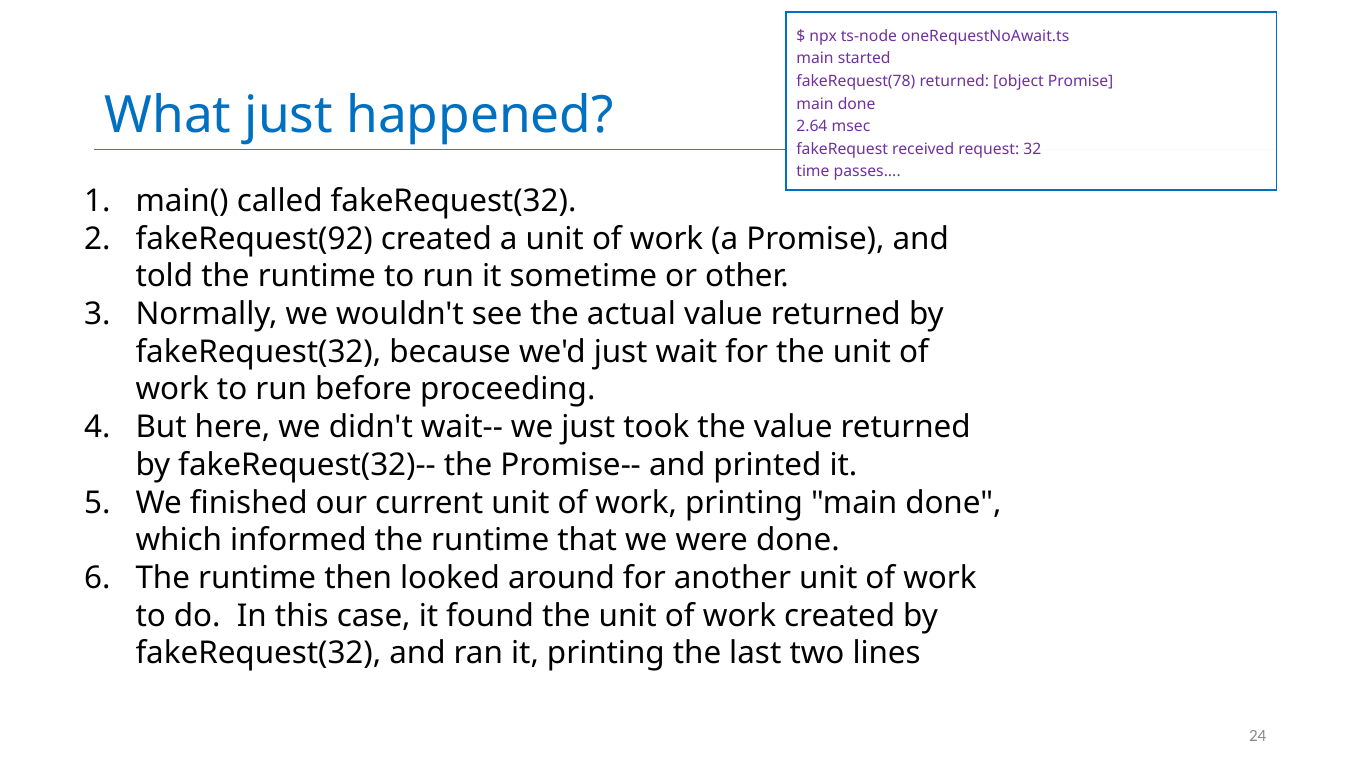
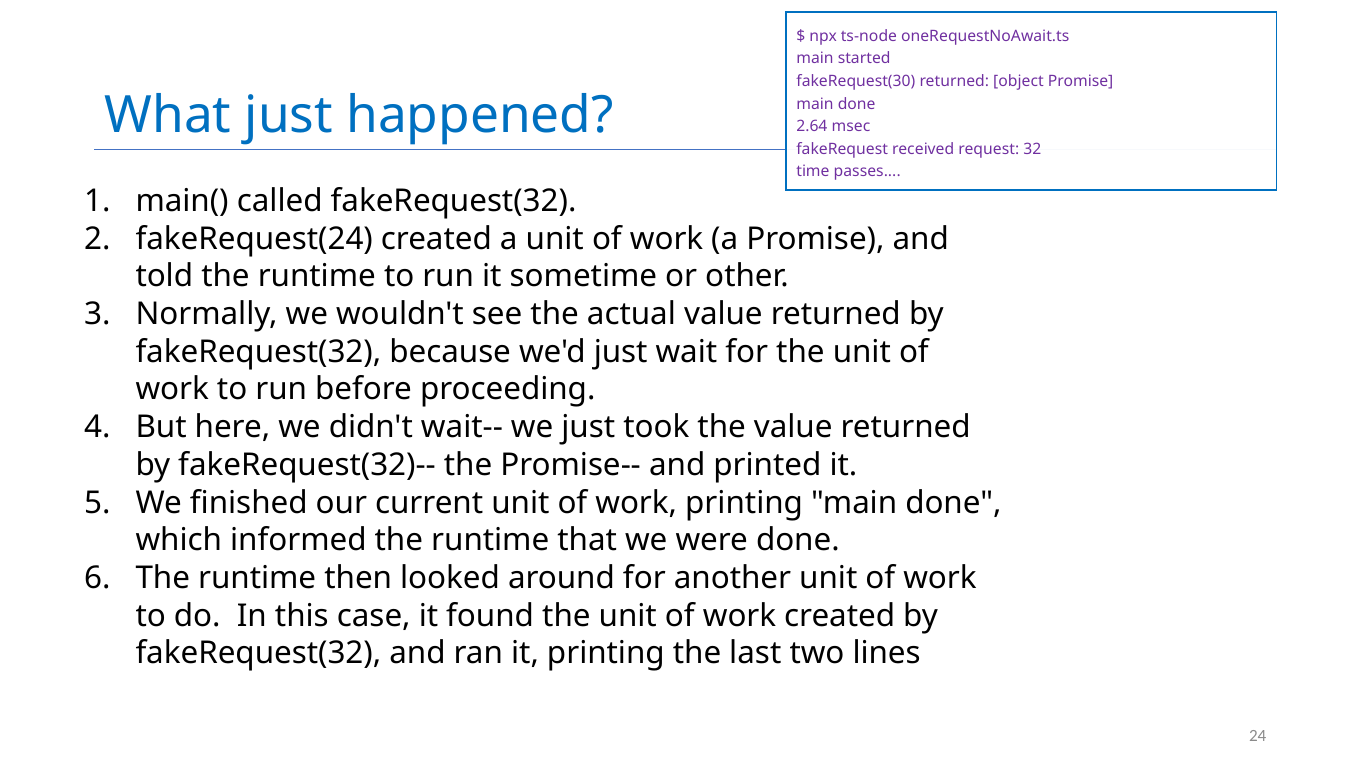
fakeRequest(78: fakeRequest(78 -> fakeRequest(30
fakeRequest(92: fakeRequest(92 -> fakeRequest(24
